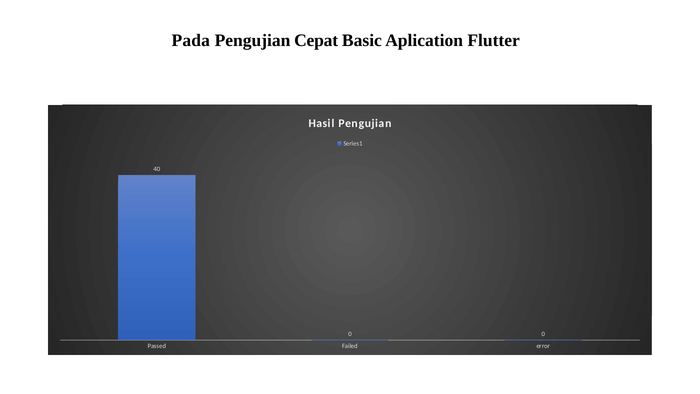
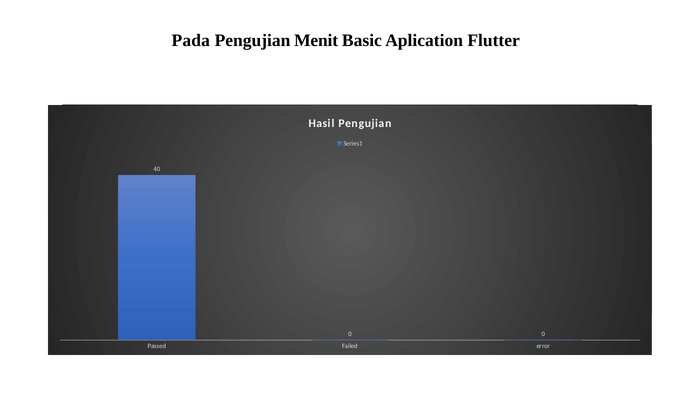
Cepat: Cepat -> Menit
